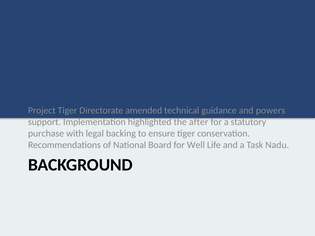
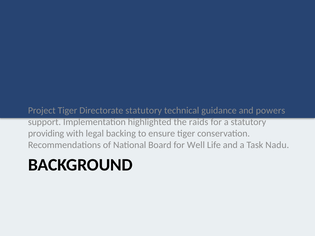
Directorate amended: amended -> statutory
after: after -> raids
purchase: purchase -> providing
